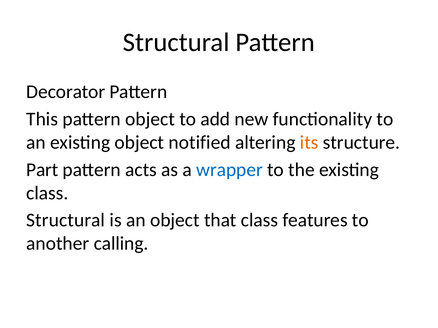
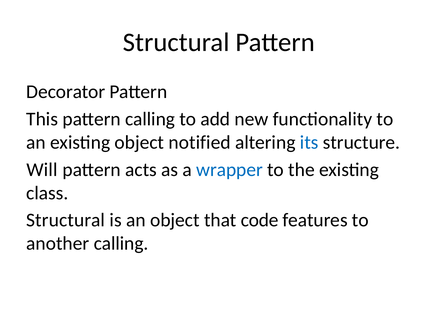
pattern object: object -> calling
its colour: orange -> blue
Part: Part -> Will
that class: class -> code
